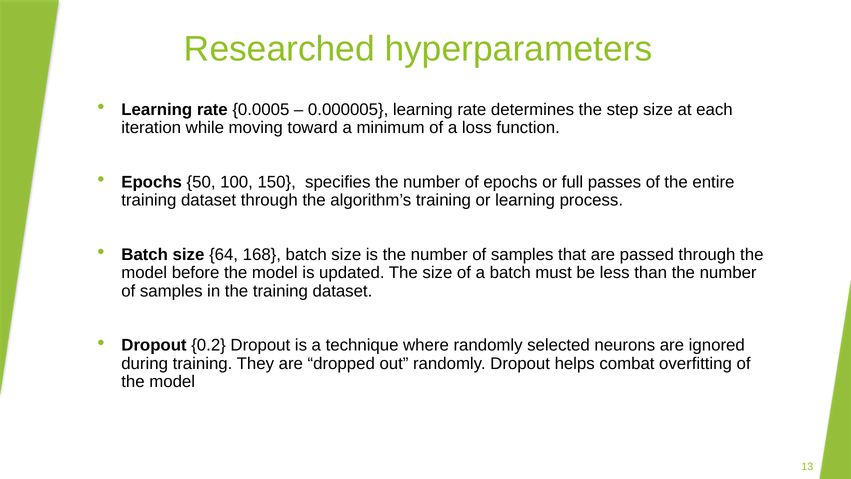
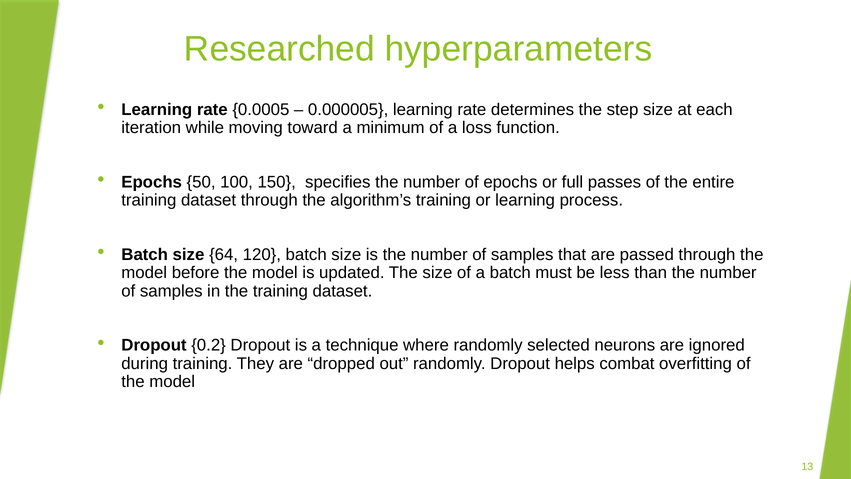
168: 168 -> 120
